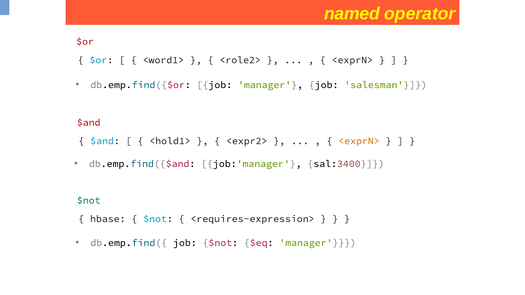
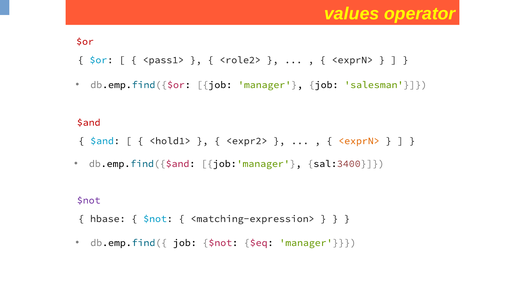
named: named -> values
<word1>: <word1> -> <pass1>
$not at (89, 201) colour: green -> purple
<requires-expression>: <requires-expression> -> <matching-expression>
